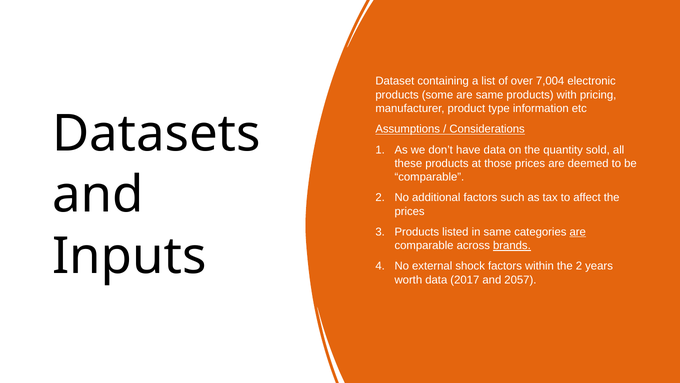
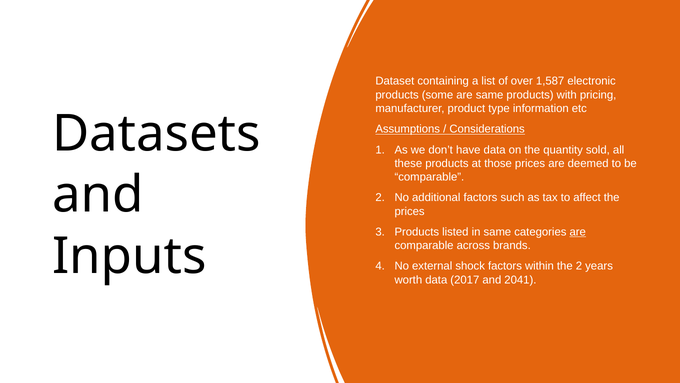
7,004: 7,004 -> 1,587
brands underline: present -> none
2057: 2057 -> 2041
